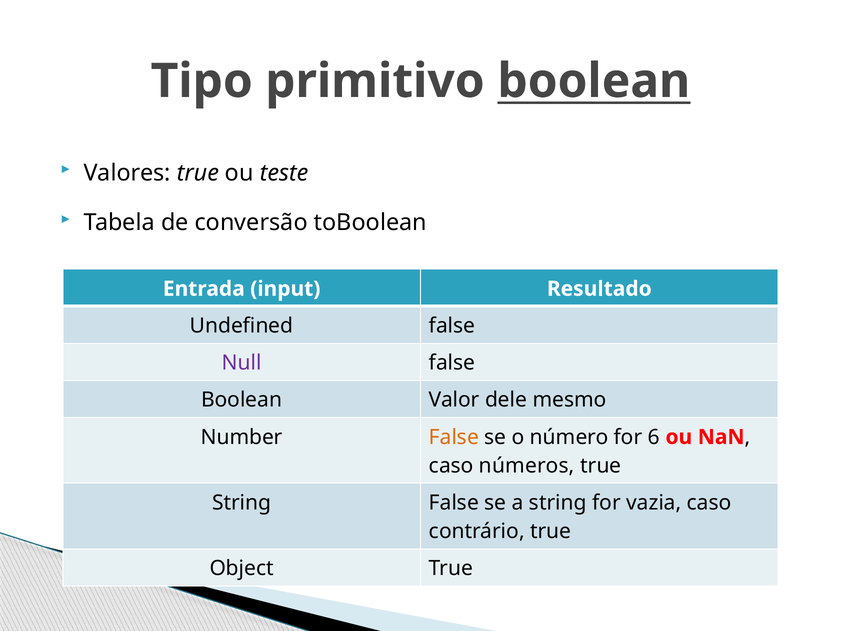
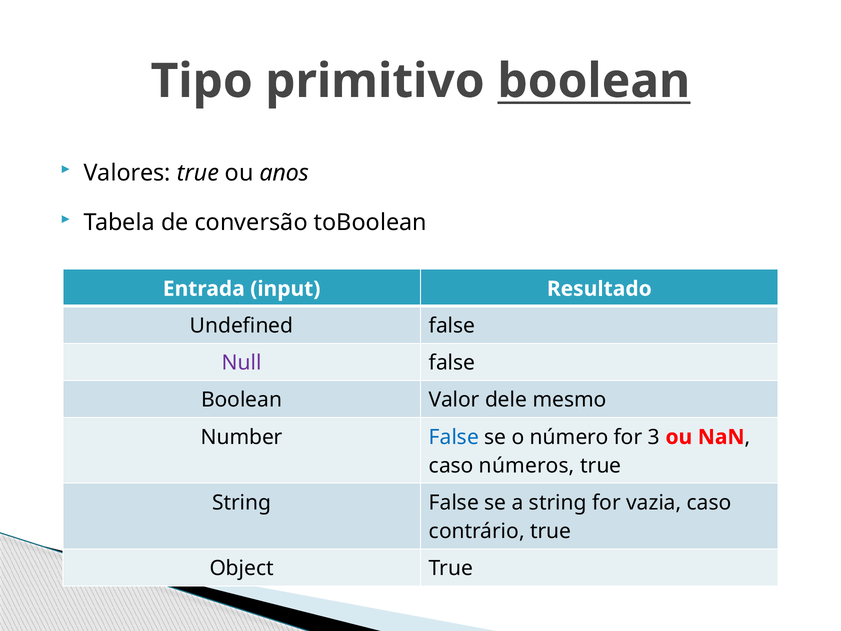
teste: teste -> anos
False at (454, 437) colour: orange -> blue
6: 6 -> 3
